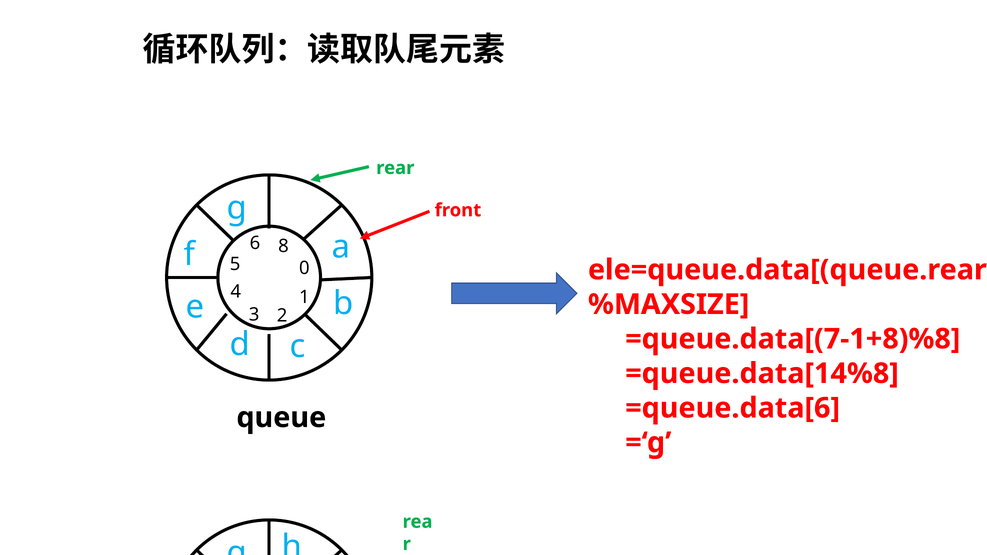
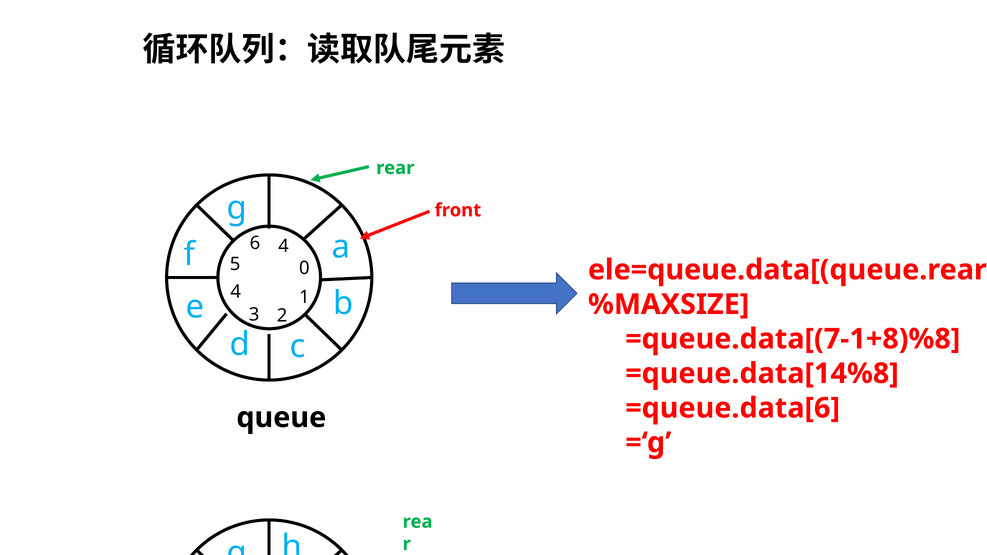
6 8: 8 -> 4
